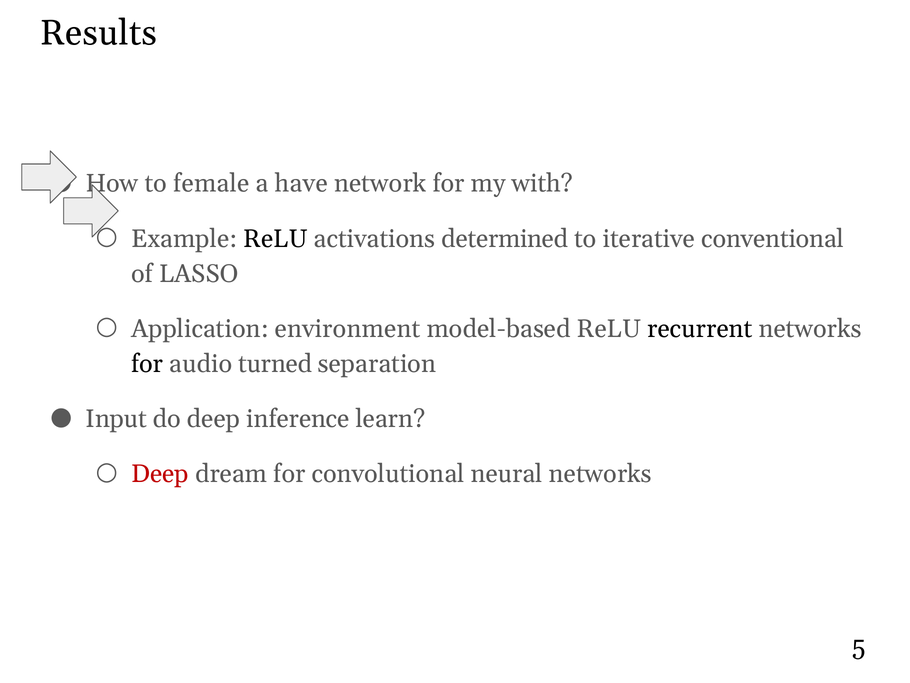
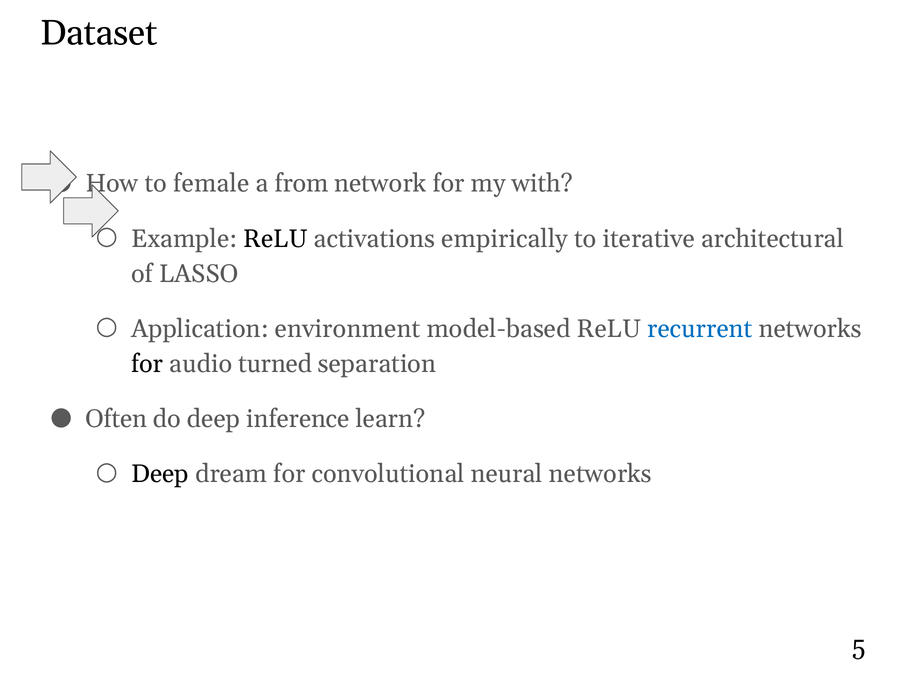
Results: Results -> Dataset
have: have -> from
determined: determined -> empirically
conventional: conventional -> architectural
recurrent colour: black -> blue
Input: Input -> Often
Deep at (160, 474) colour: red -> black
